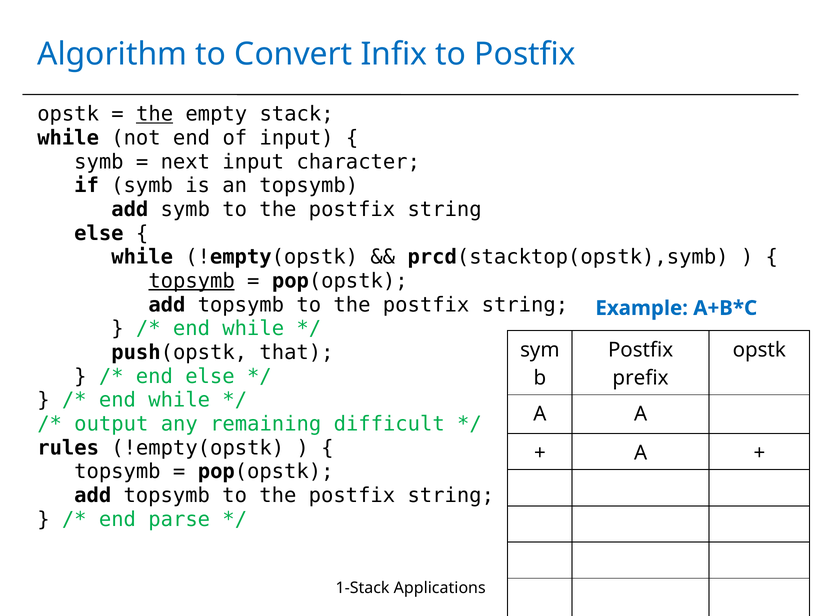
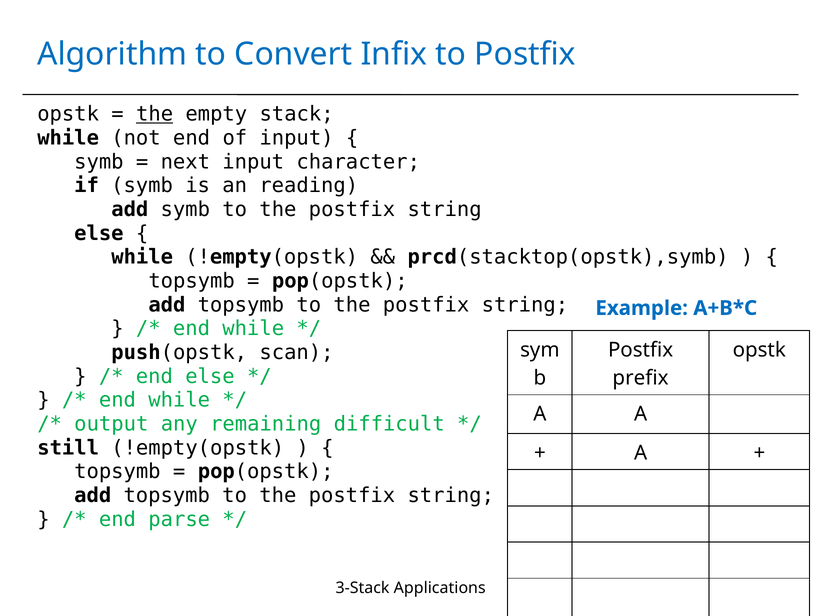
an topsymb: topsymb -> reading
topsymb at (192, 281) underline: present -> none
that: that -> scan
rules: rules -> still
1-Stack: 1-Stack -> 3-Stack
